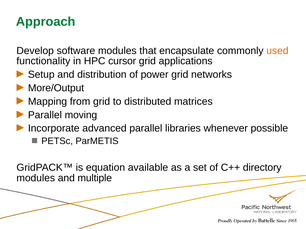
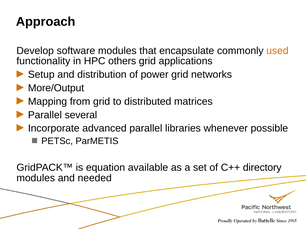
Approach colour: green -> black
cursor: cursor -> others
moving: moving -> several
multiple: multiple -> needed
